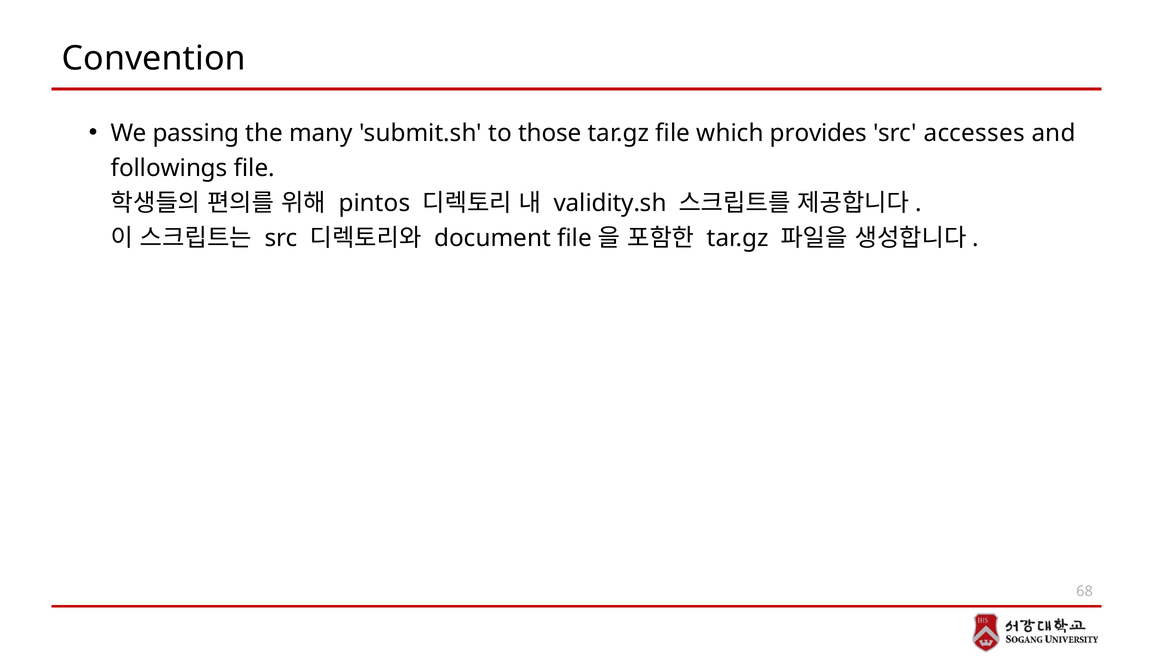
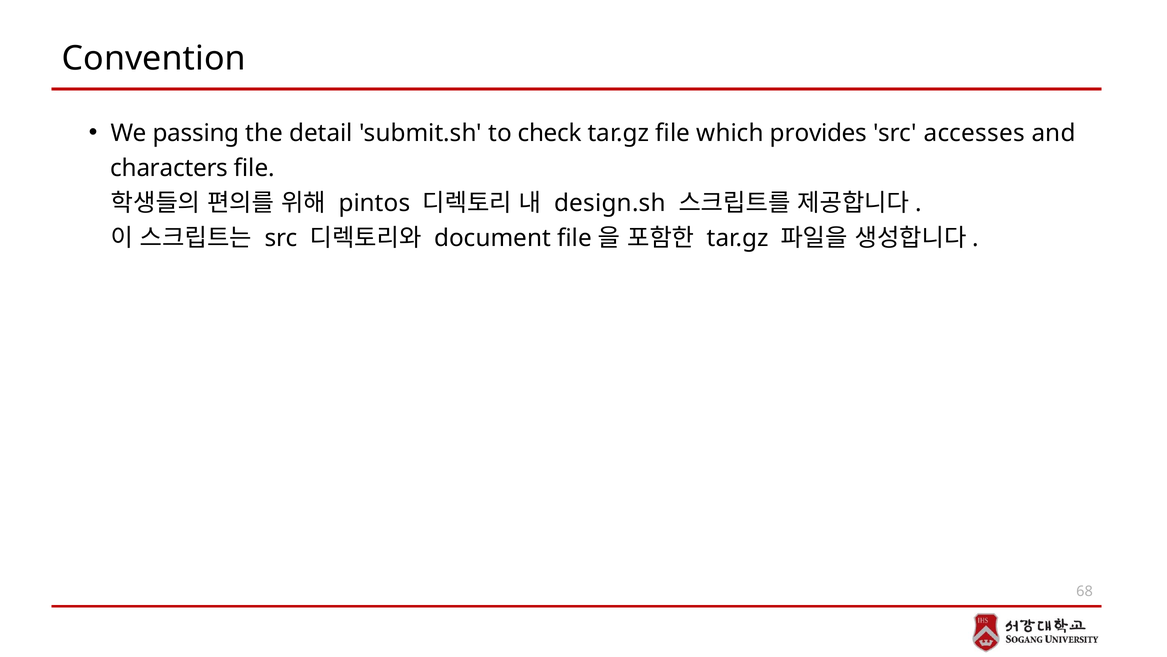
many: many -> detail
those: those -> check
followings: followings -> characters
validity.sh: validity.sh -> design.sh
